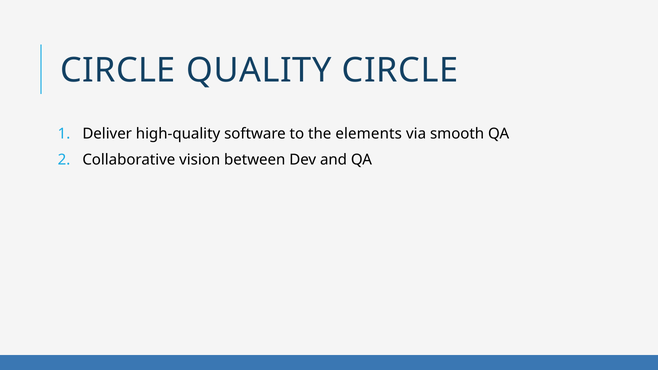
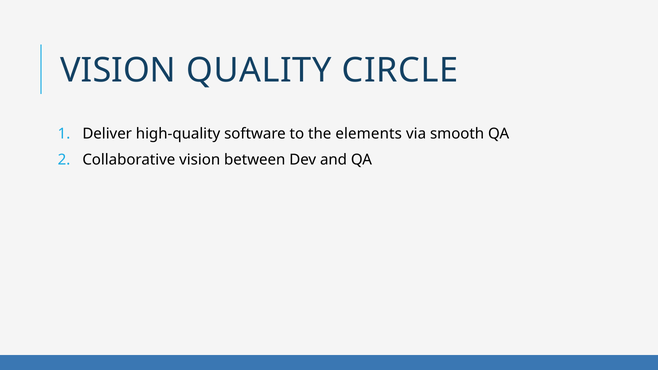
CIRCLE at (118, 71): CIRCLE -> VISION
